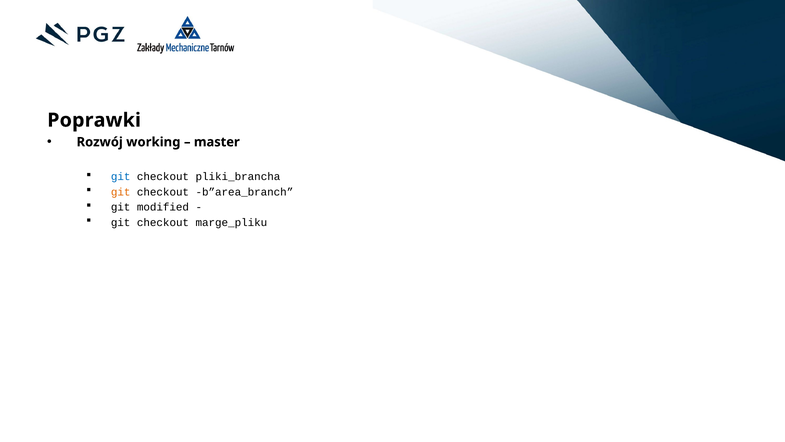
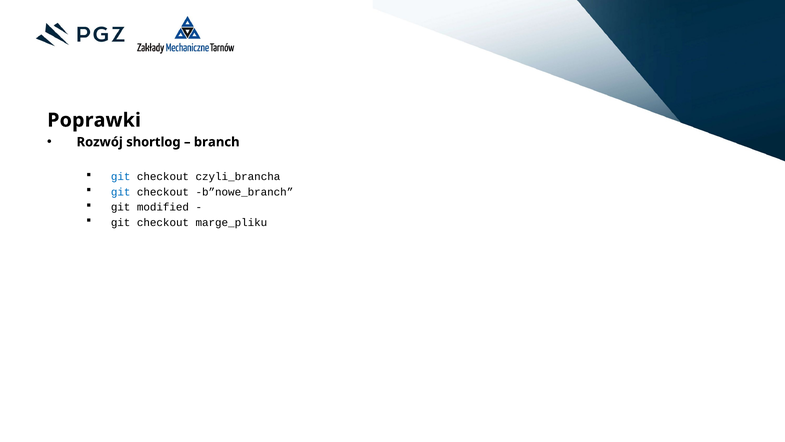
working: working -> shortlog
master: master -> branch
pliki_brancha: pliki_brancha -> czyli_brancha
git at (121, 192) colour: orange -> blue
b”area_branch: b”area_branch -> b”nowe_branch
